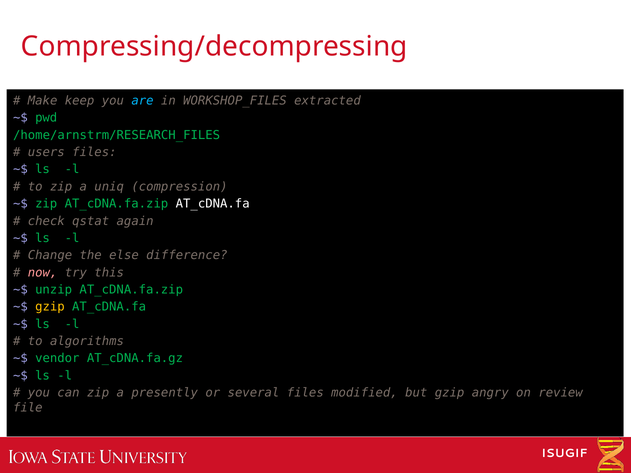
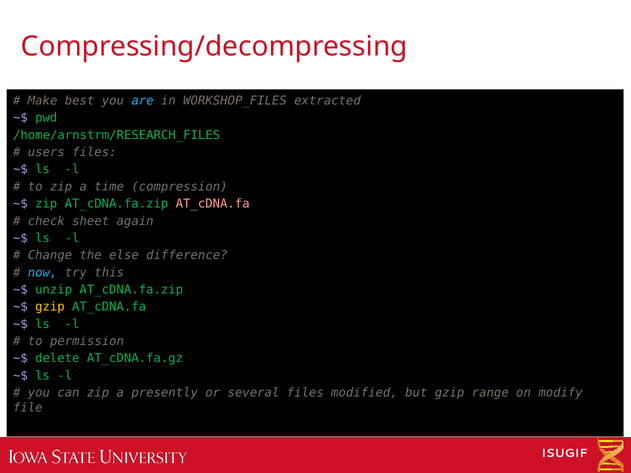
keep: keep -> best
uniq: uniq -> time
AT_cDNA.fa at (213, 204) colour: white -> pink
qstat: qstat -> sheet
now colour: pink -> light blue
algorithms: algorithms -> permission
vendor: vendor -> delete
angry: angry -> range
review: review -> modify
